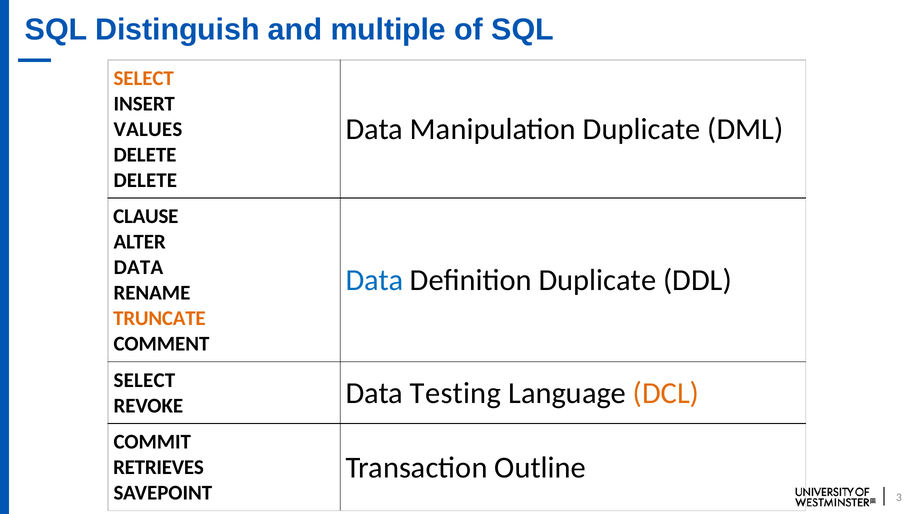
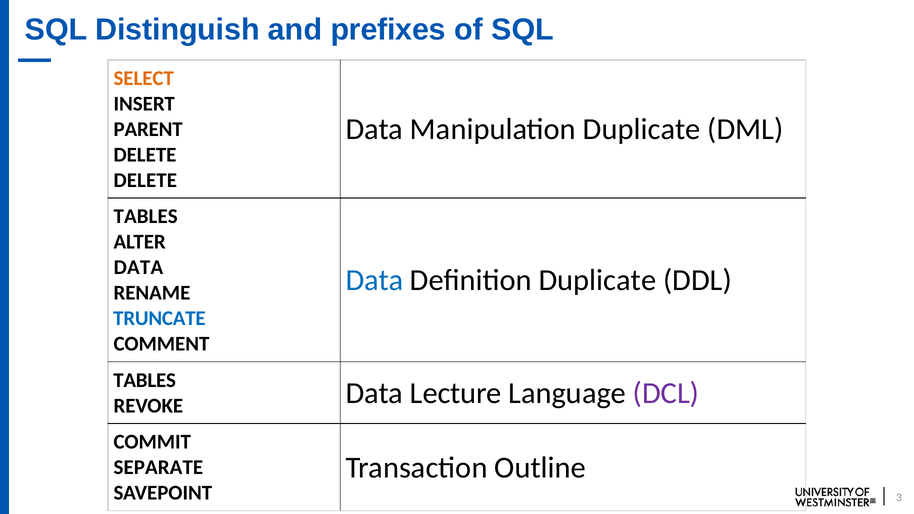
multiple: multiple -> prefixes
VALUES: VALUES -> PARENT
CLAUSE at (146, 217): CLAUSE -> TABLES
TRUNCATE colour: orange -> blue
SELECT at (144, 380): SELECT -> TABLES
Testing: Testing -> Lecture
DCL colour: orange -> purple
RETRIEVES: RETRIEVES -> SEPARATE
